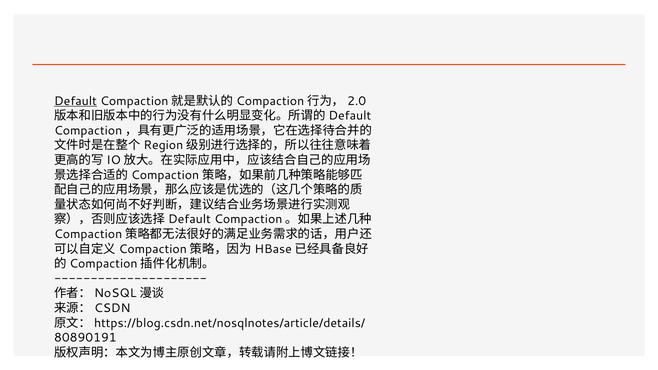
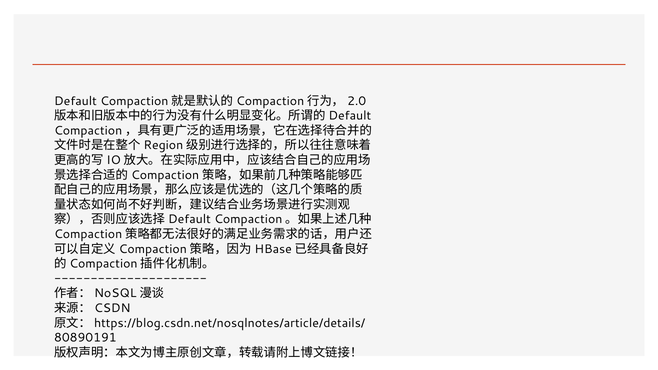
Default underline: present -> none
